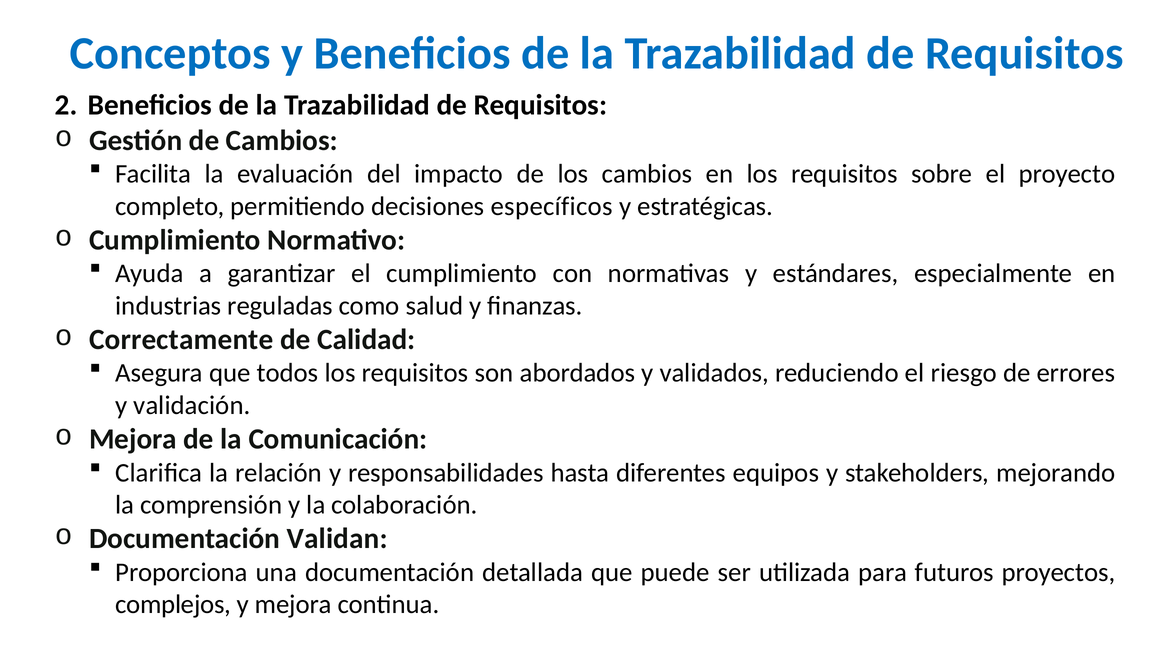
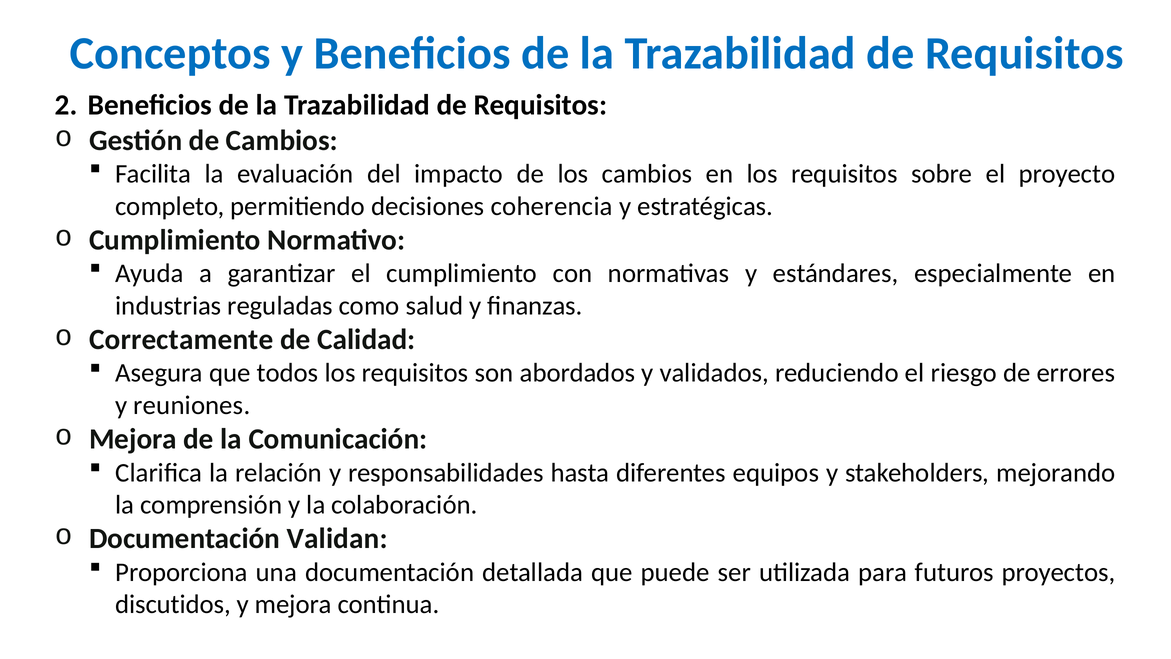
específicos: específicos -> coherencia
validación: validación -> reuniones
complejos: complejos -> discutidos
